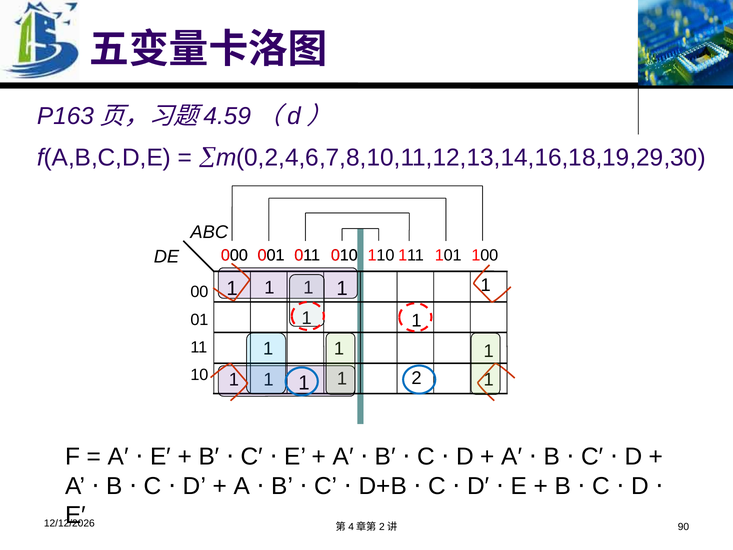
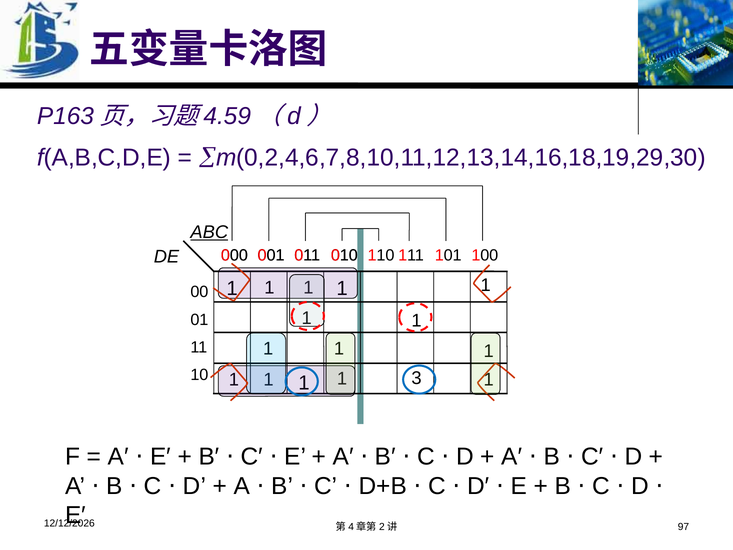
ABC underline: none -> present
2: 2 -> 3
90: 90 -> 97
